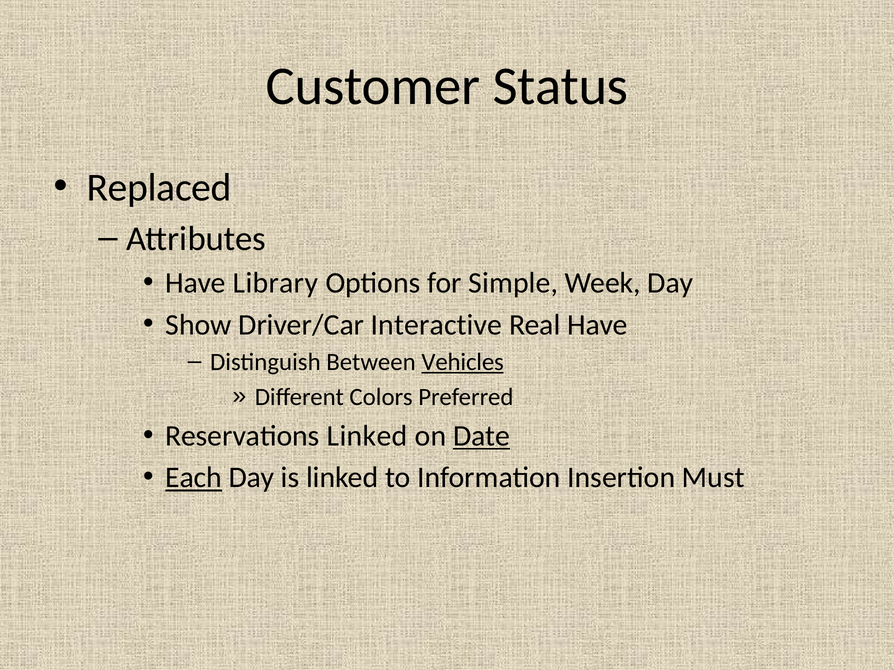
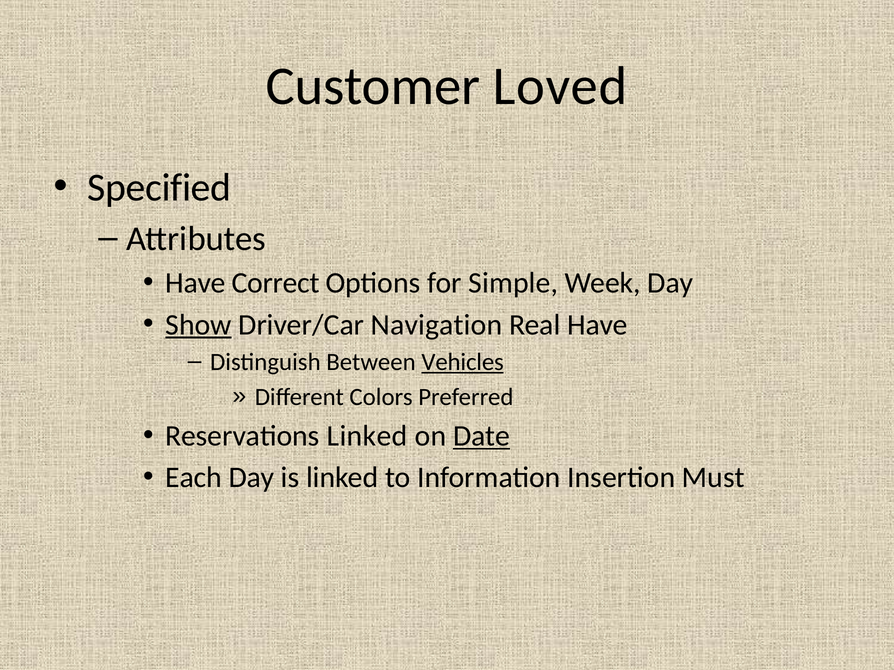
Status: Status -> Loved
Replaced: Replaced -> Specified
Library: Library -> Correct
Show underline: none -> present
Interactive: Interactive -> Navigation
Each underline: present -> none
